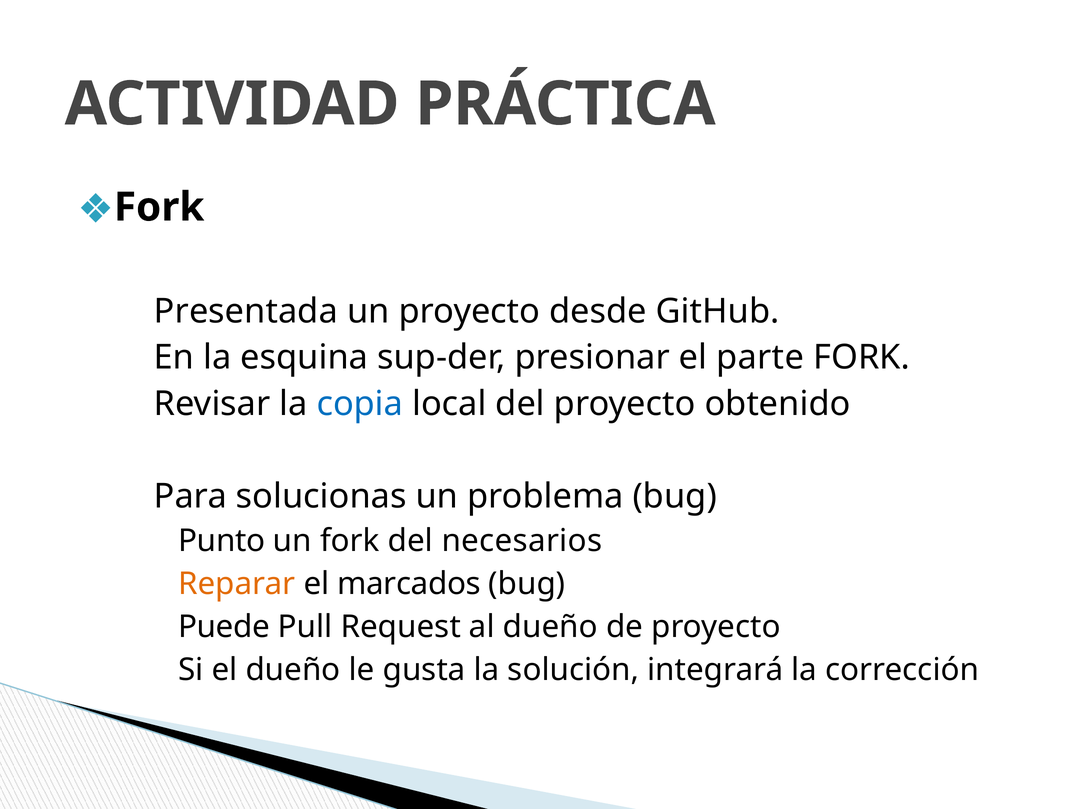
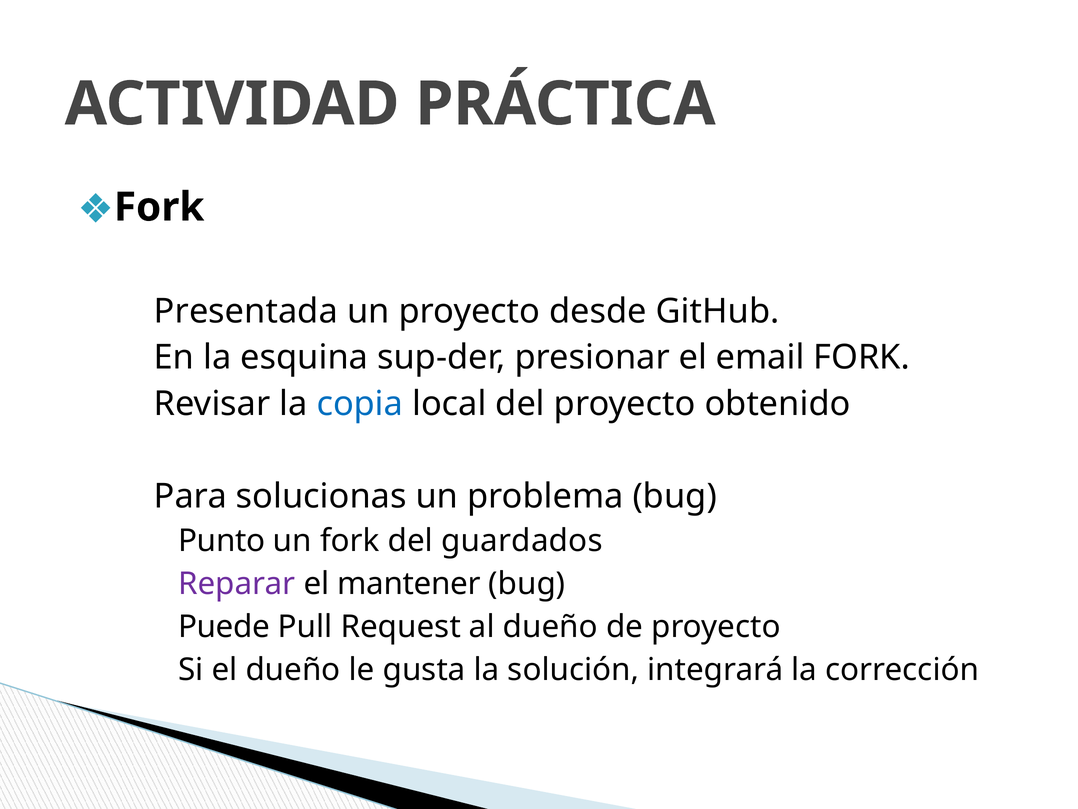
parte: parte -> email
necesarios: necesarios -> guardados
Reparar colour: orange -> purple
marcados: marcados -> mantener
